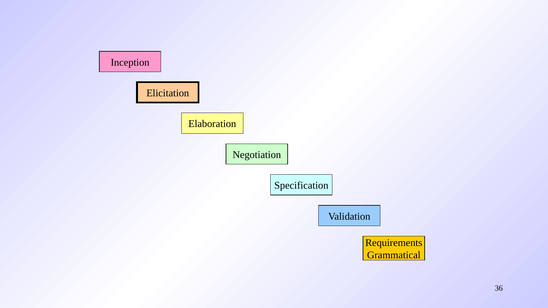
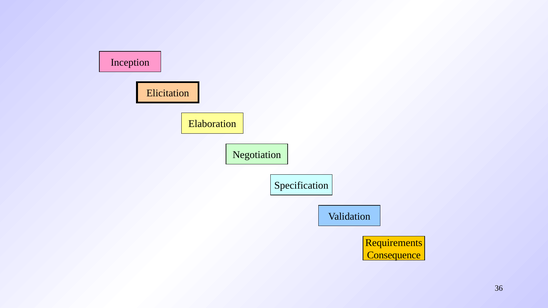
Grammatical: Grammatical -> Consequence
